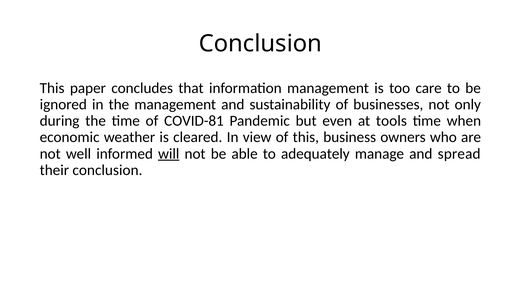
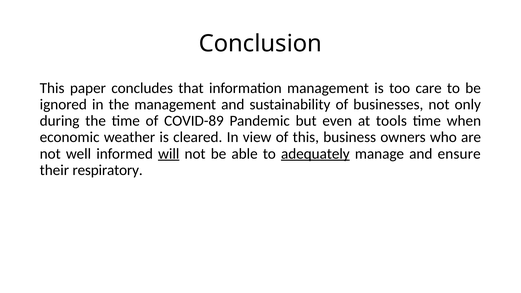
COVID-81: COVID-81 -> COVID-89
adequately underline: none -> present
spread: spread -> ensure
their conclusion: conclusion -> respiratory
